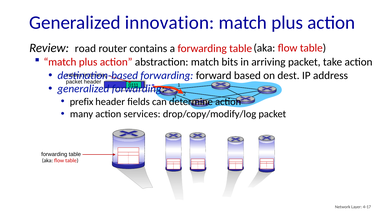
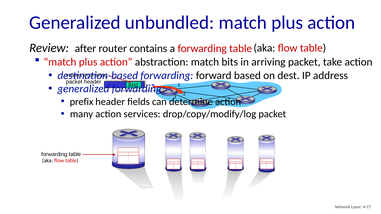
innovation: innovation -> unbundled
road: road -> after
